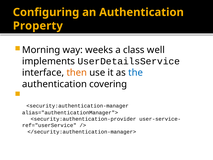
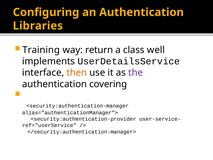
Property: Property -> Libraries
Morning: Morning -> Training
weeks: weeks -> return
the colour: blue -> purple
